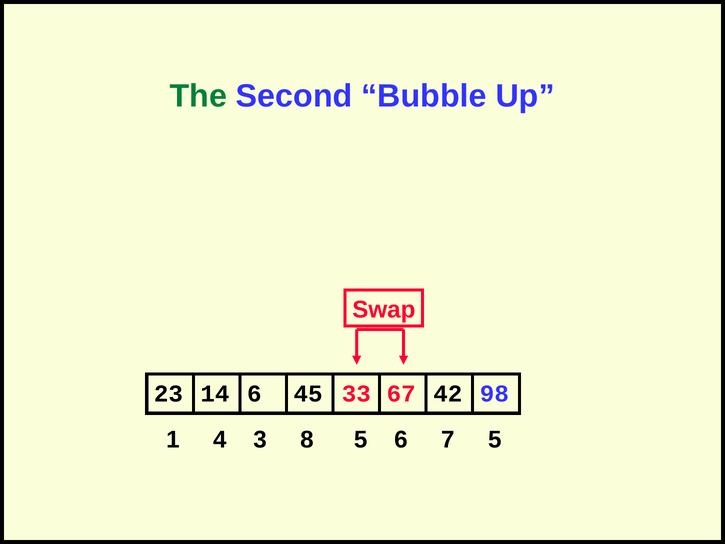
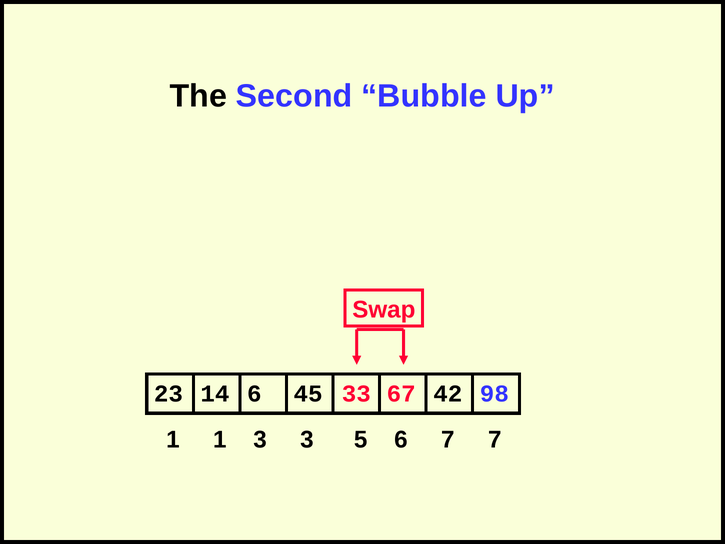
The colour: green -> black
1 4: 4 -> 1
3 8: 8 -> 3
7 5: 5 -> 7
